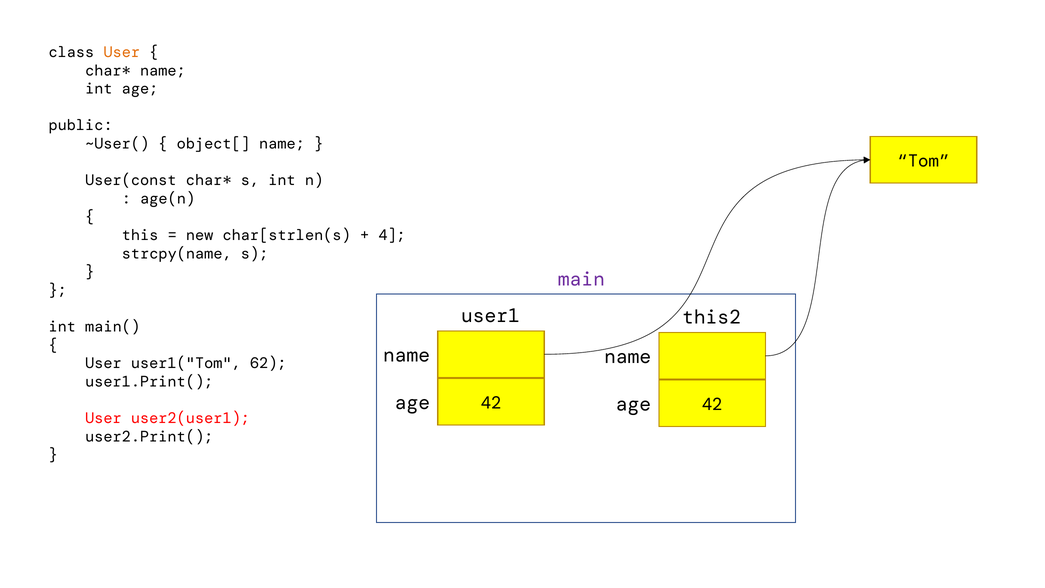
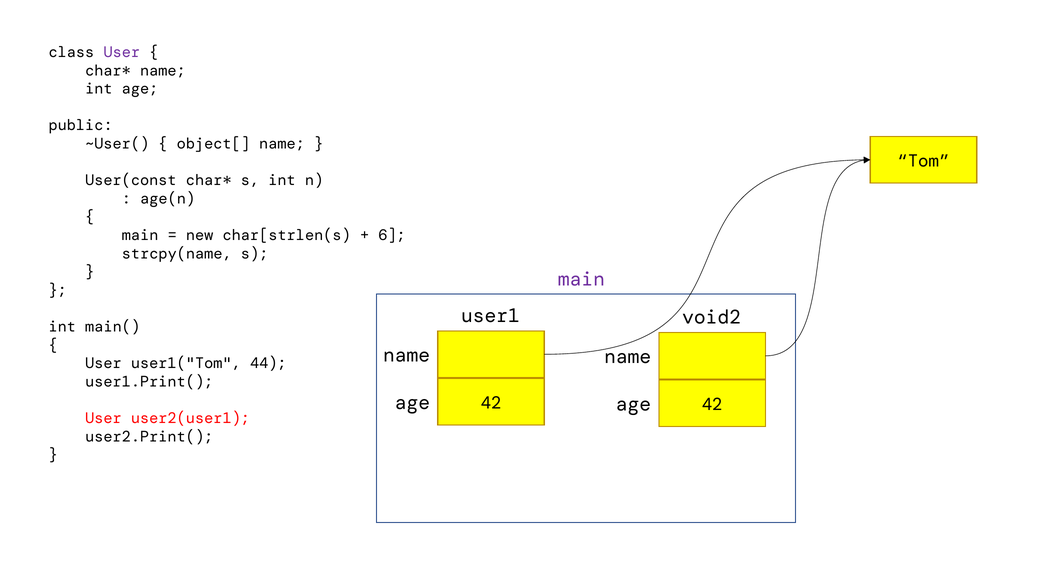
User at (122, 52) colour: orange -> purple
this at (140, 235): this -> main
4: 4 -> 6
this2: this2 -> void2
62: 62 -> 44
